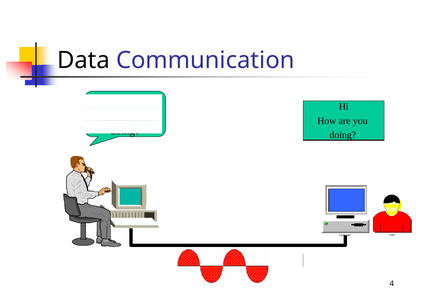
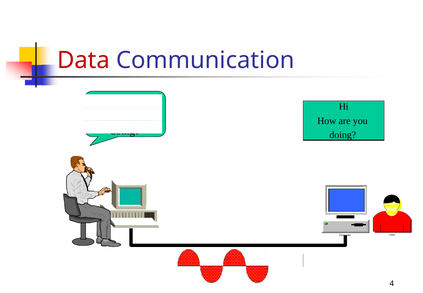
Data colour: black -> red
